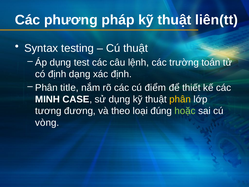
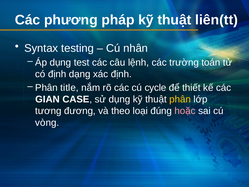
Cú thuật: thuật -> nhân
điểm: điểm -> cycle
MINH: MINH -> GIAN
hoặc colour: light green -> pink
